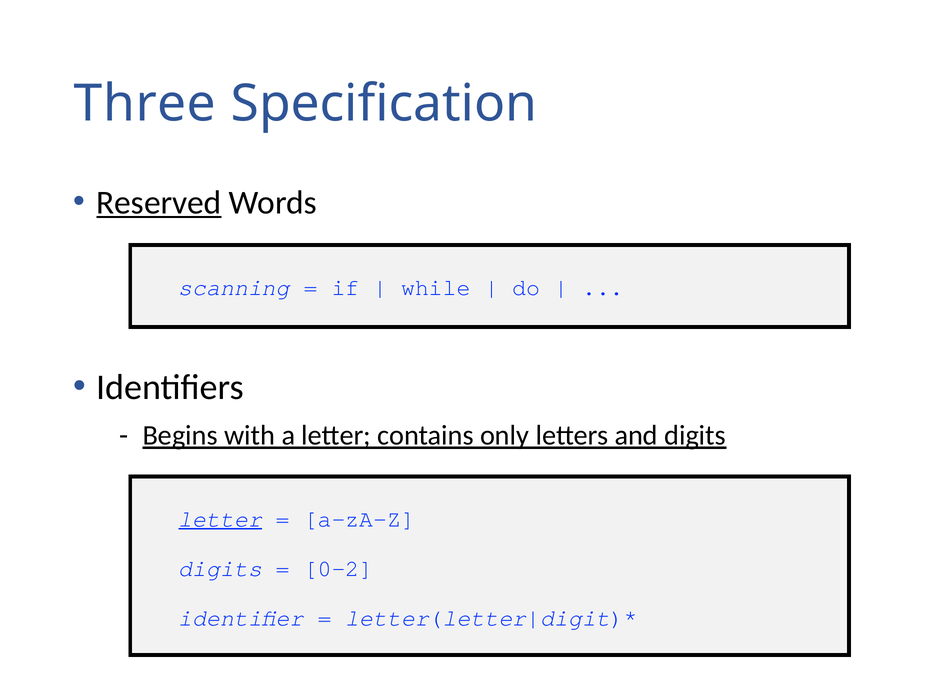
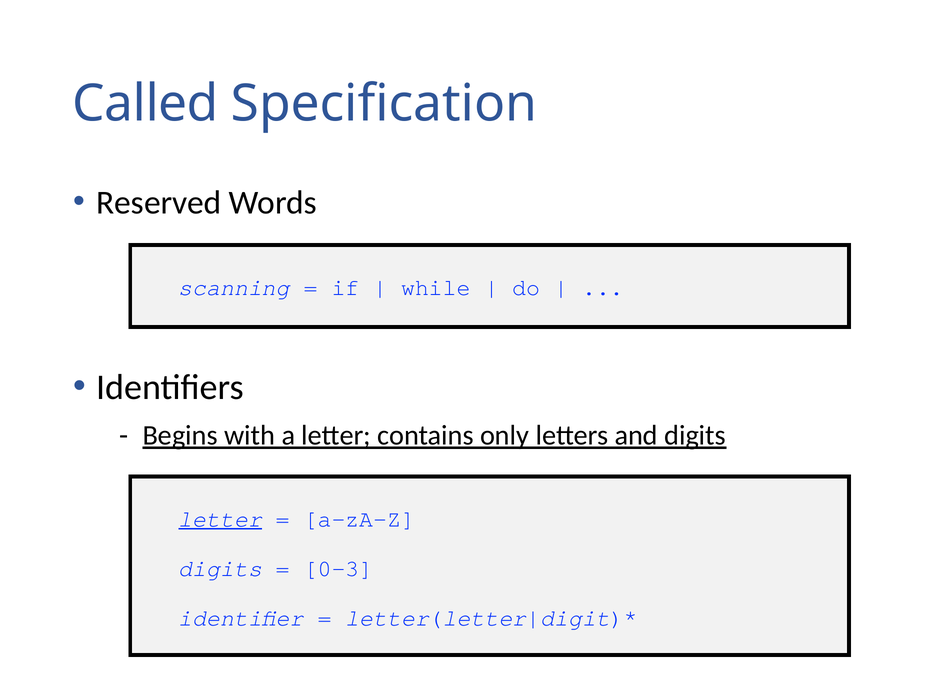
Three: Three -> Called
Reserved underline: present -> none
0-2: 0-2 -> 0-3
